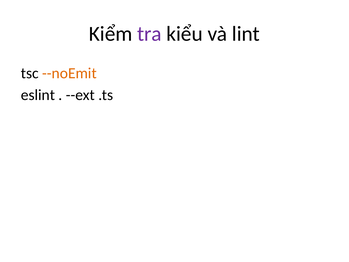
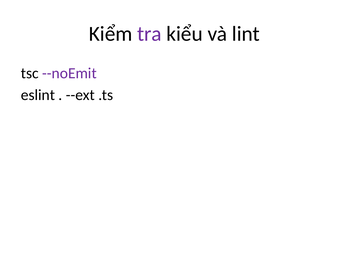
--noEmit colour: orange -> purple
